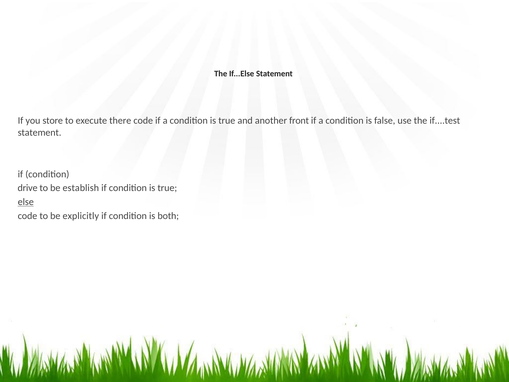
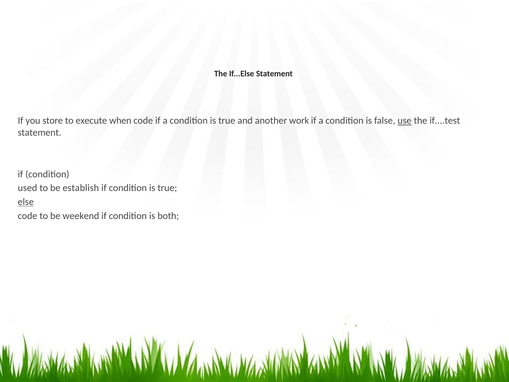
there: there -> when
front: front -> work
use underline: none -> present
drive: drive -> used
explicitly: explicitly -> weekend
